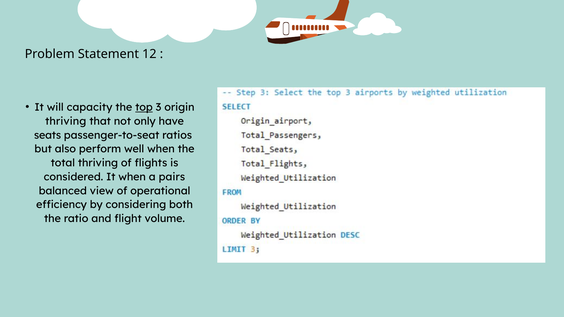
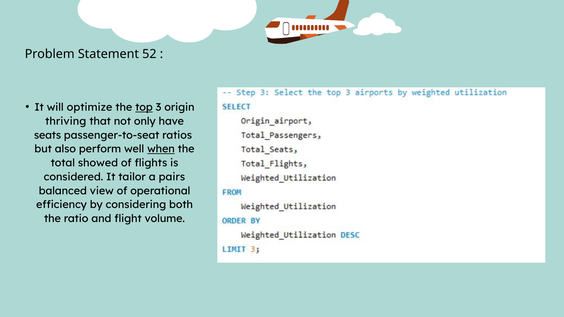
12: 12 -> 52
capacity: capacity -> optimize
when at (161, 149) underline: none -> present
total thriving: thriving -> showed
It when: when -> tailor
